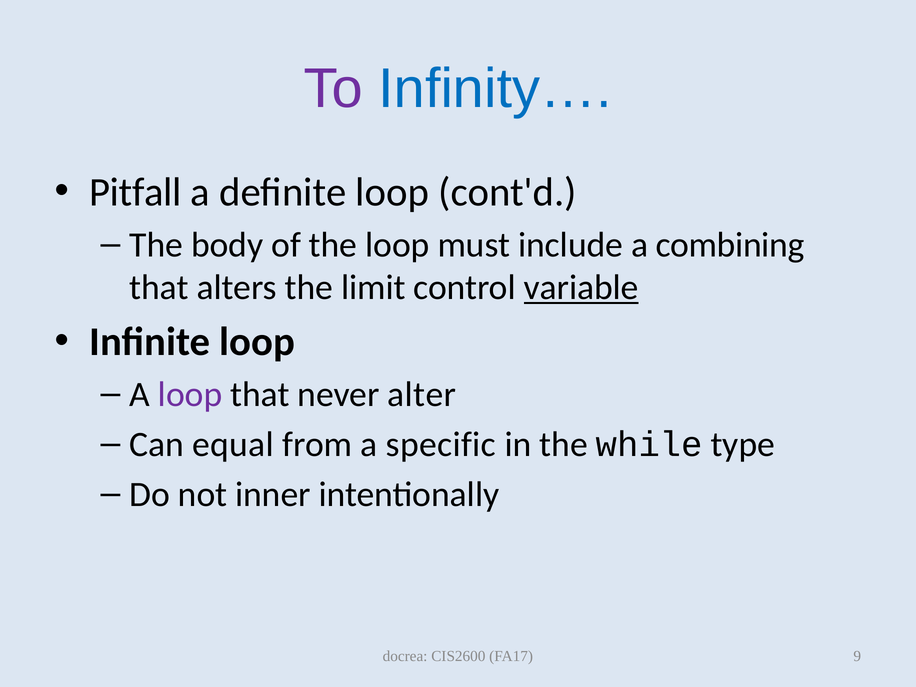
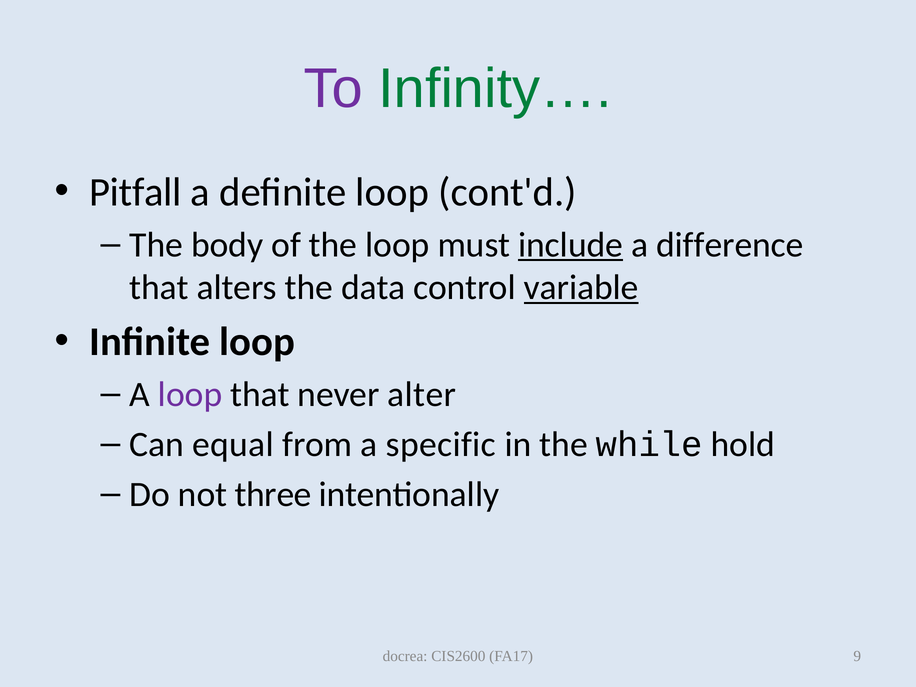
Infinity… colour: blue -> green
include underline: none -> present
combining: combining -> difference
limit: limit -> data
type: type -> hold
inner: inner -> three
